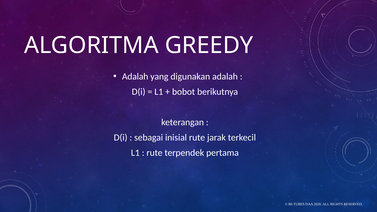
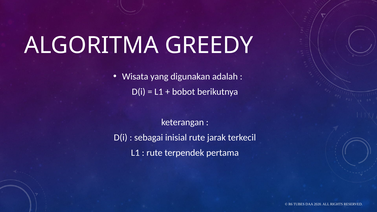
Adalah at (135, 77): Adalah -> Wisata
